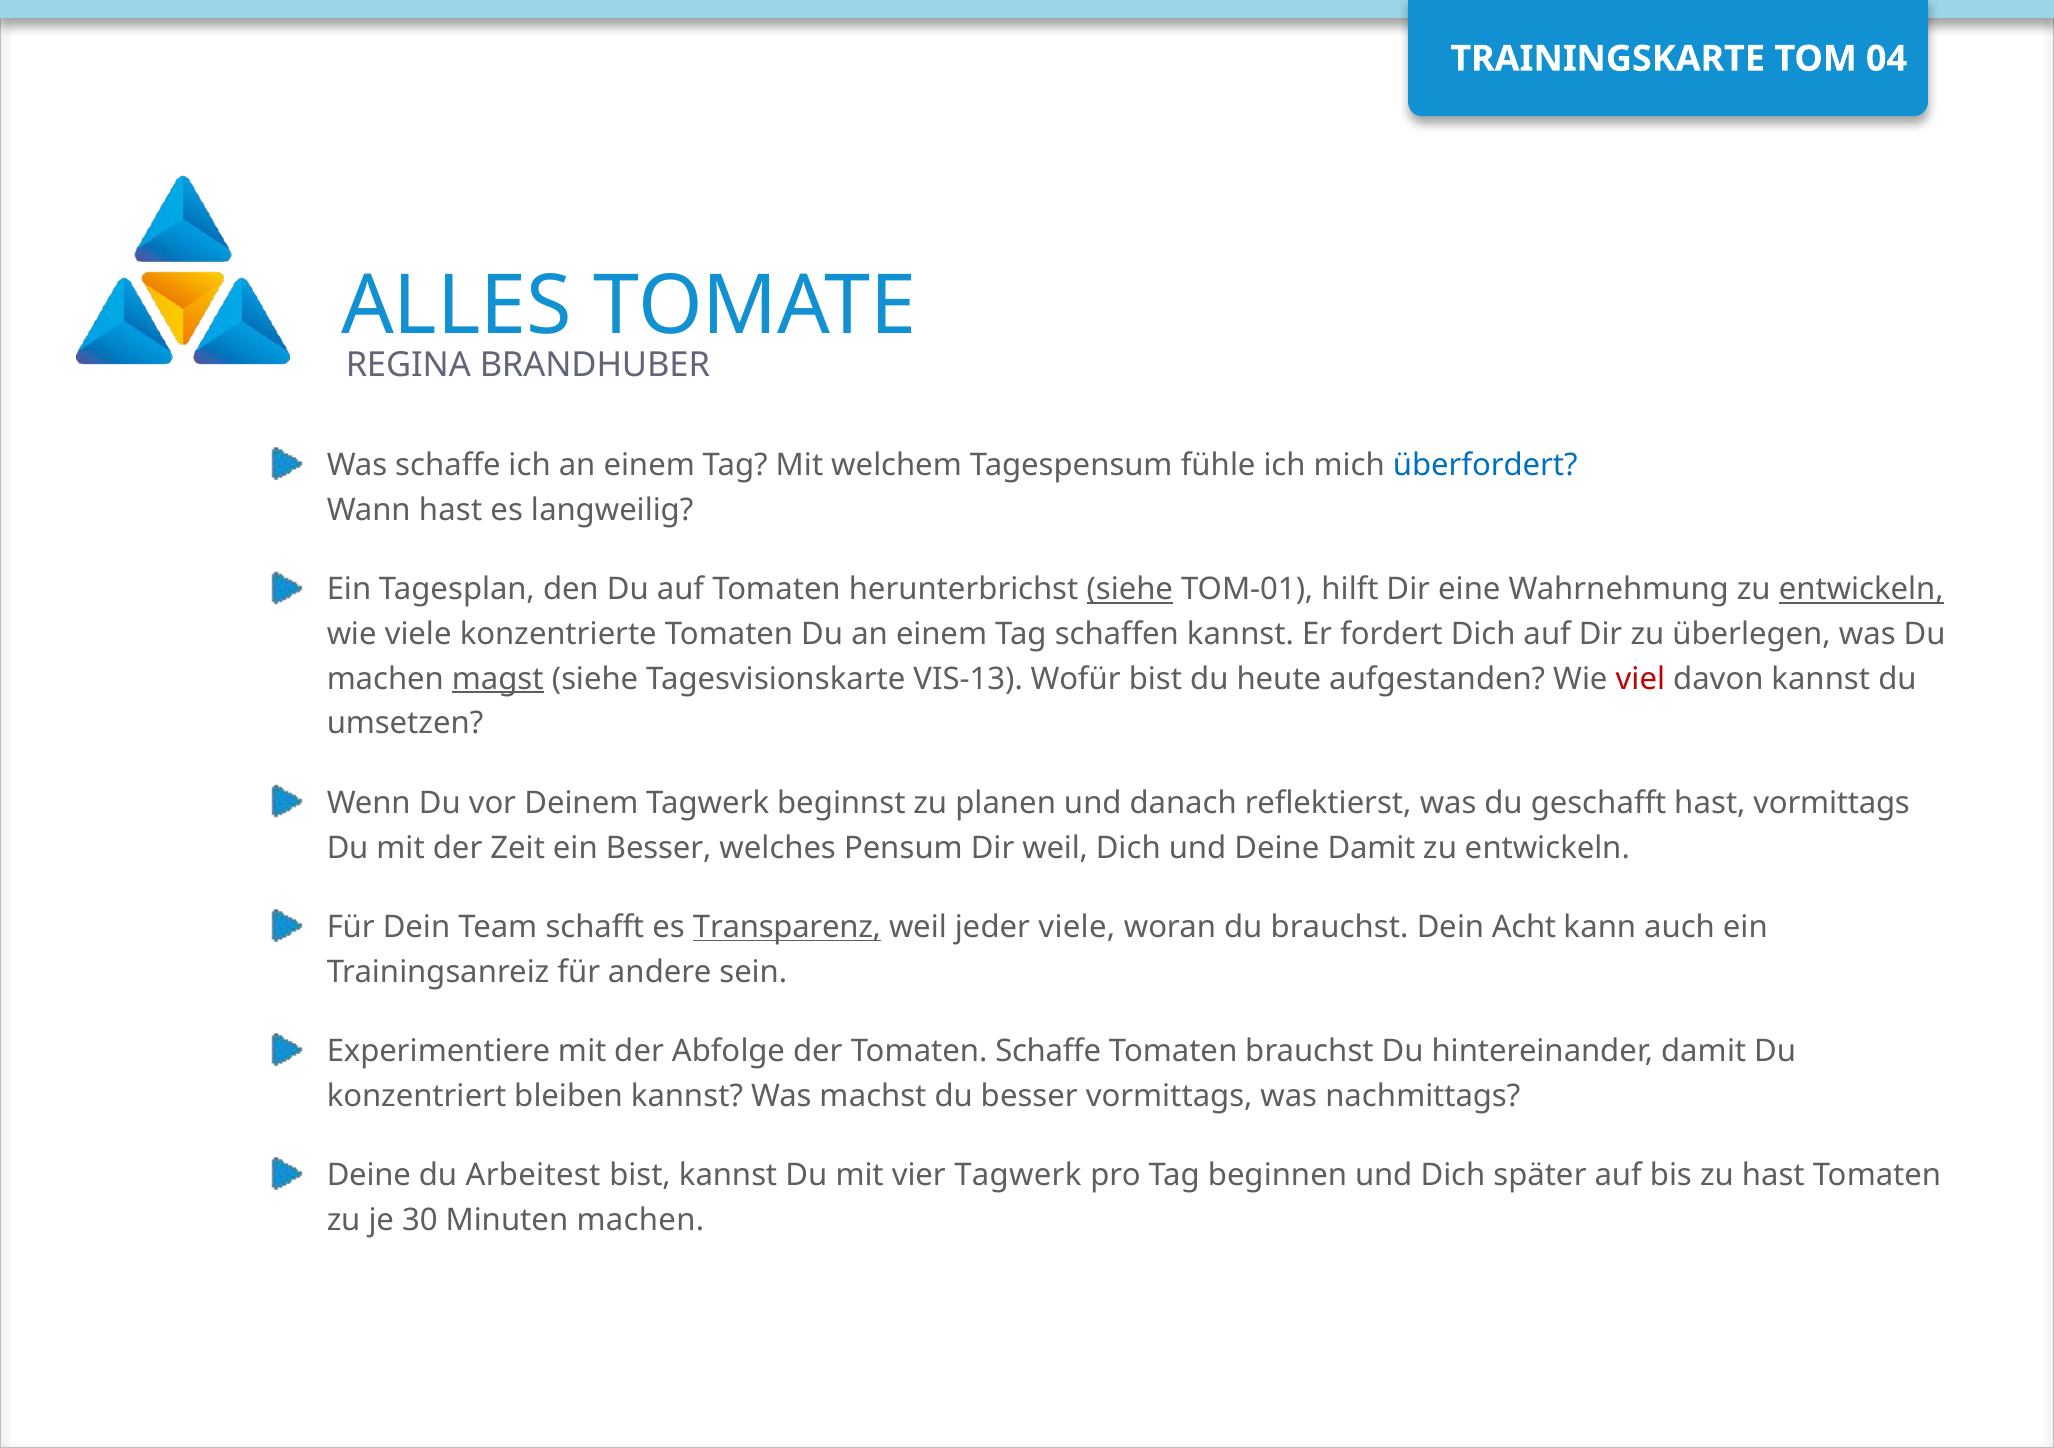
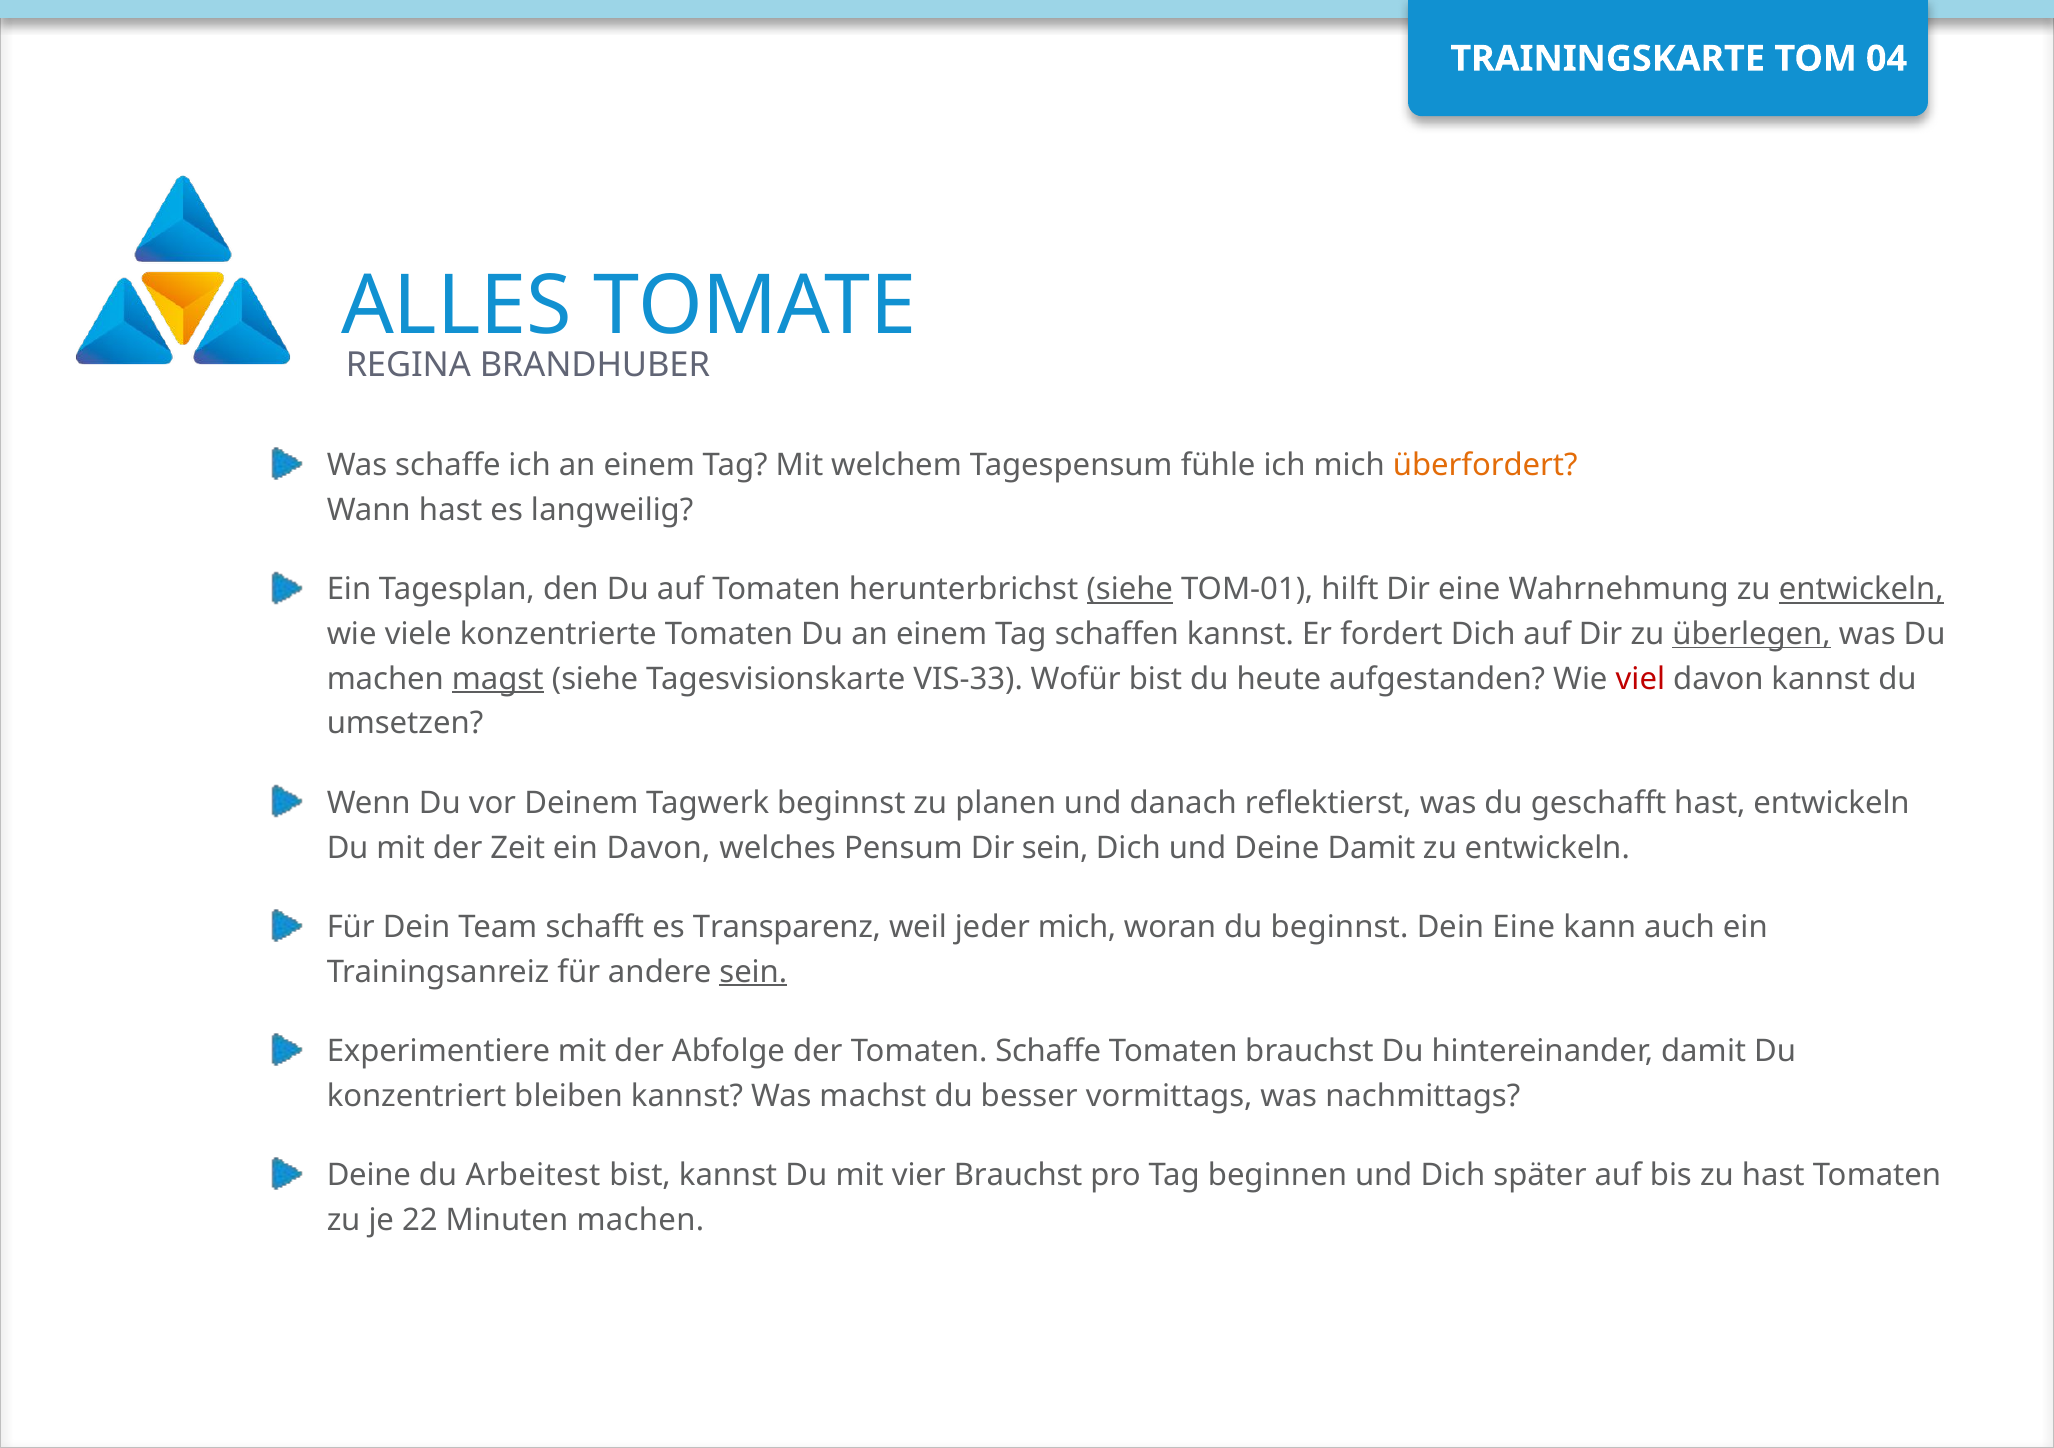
überfordert colour: blue -> orange
überlegen underline: none -> present
VIS-13: VIS-13 -> VIS-33
hast vormittags: vormittags -> entwickeln
ein Besser: Besser -> Davon
Dir weil: weil -> sein
Transparenz underline: present -> none
jeder viele: viele -> mich
du brauchst: brauchst -> beginnst
Dein Acht: Acht -> Eine
sein at (753, 972) underline: none -> present
vier Tagwerk: Tagwerk -> Brauchst
30: 30 -> 22
